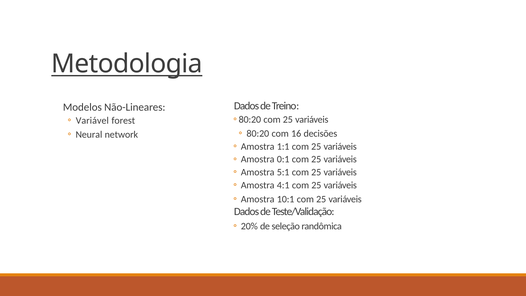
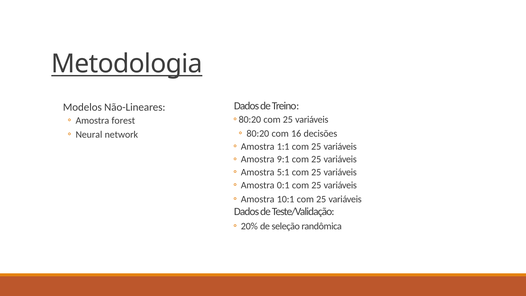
Variável at (92, 121): Variável -> Amostra
0:1: 0:1 -> 9:1
4:1: 4:1 -> 0:1
